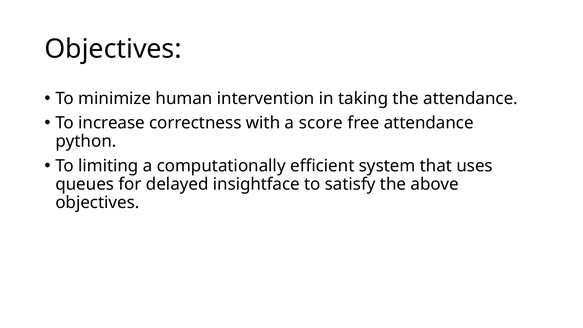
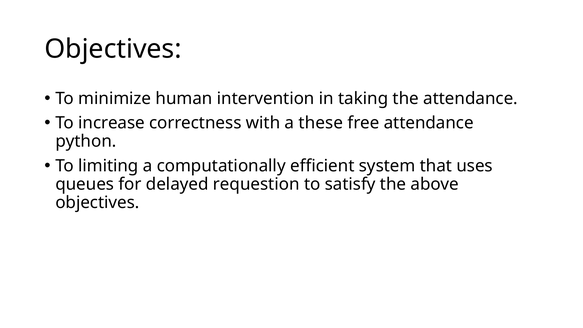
score: score -> these
insightface: insightface -> requestion
